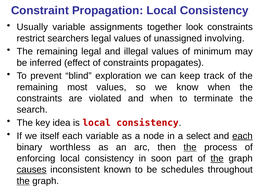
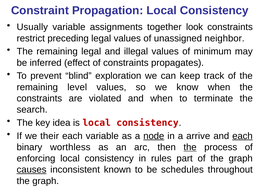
searchers: searchers -> preceding
involving: involving -> neighbor
most: most -> level
itself: itself -> their
node underline: none -> present
select: select -> arrive
soon: soon -> rules
the at (217, 158) underline: present -> none
the at (23, 181) underline: present -> none
